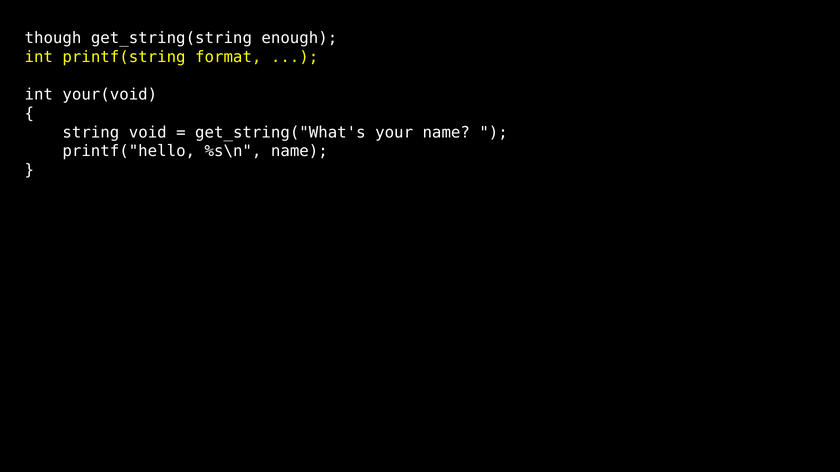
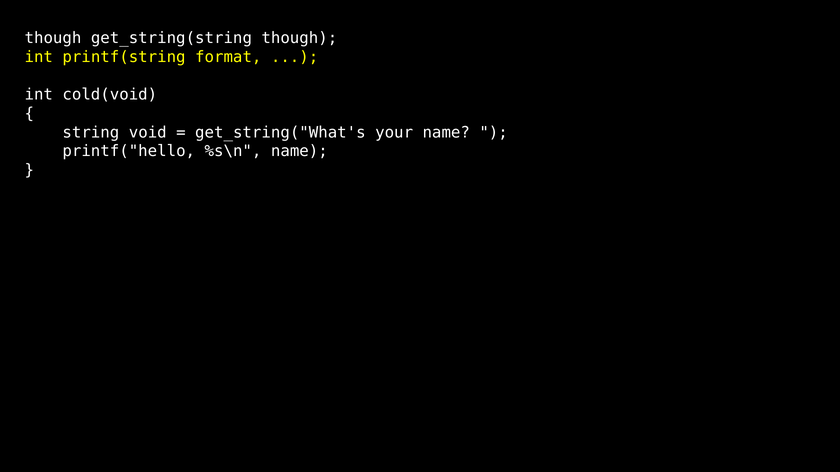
get_string(string enough: enough -> though
your(void: your(void -> cold(void
